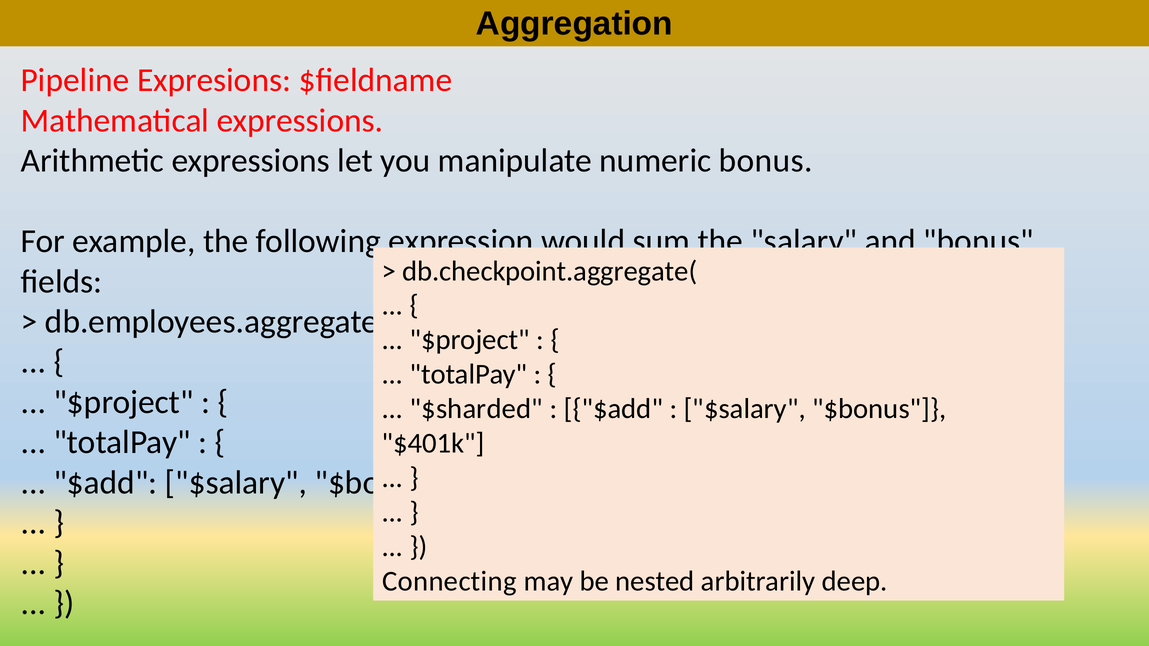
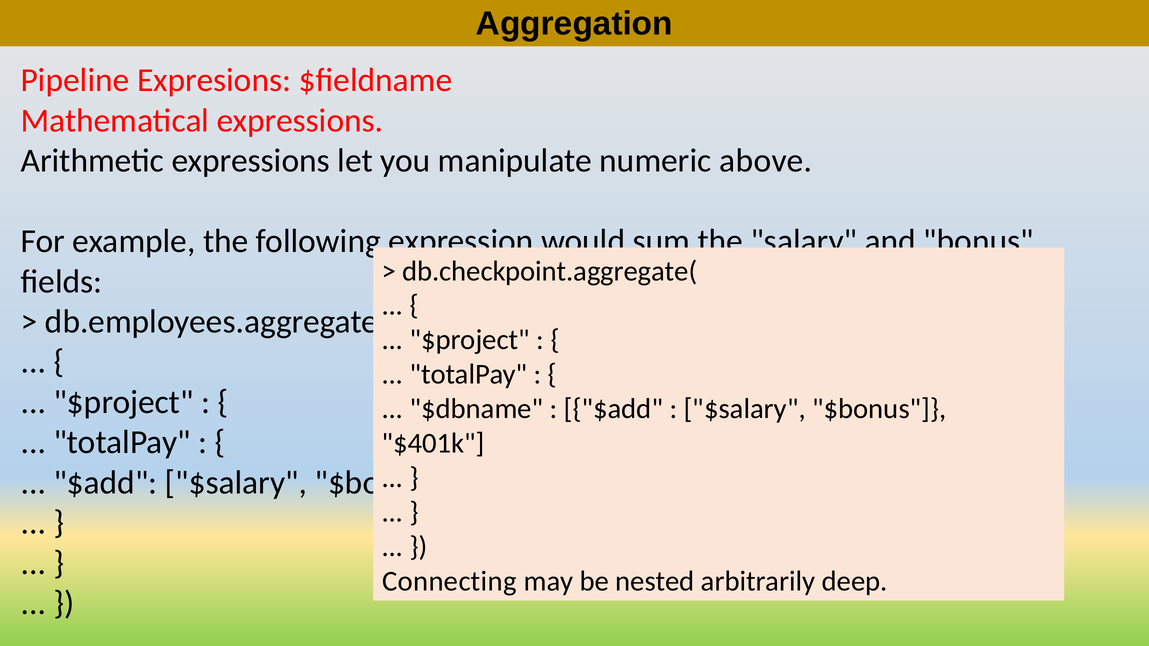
numeric bonus: bonus -> above
$sharded: $sharded -> $dbname
